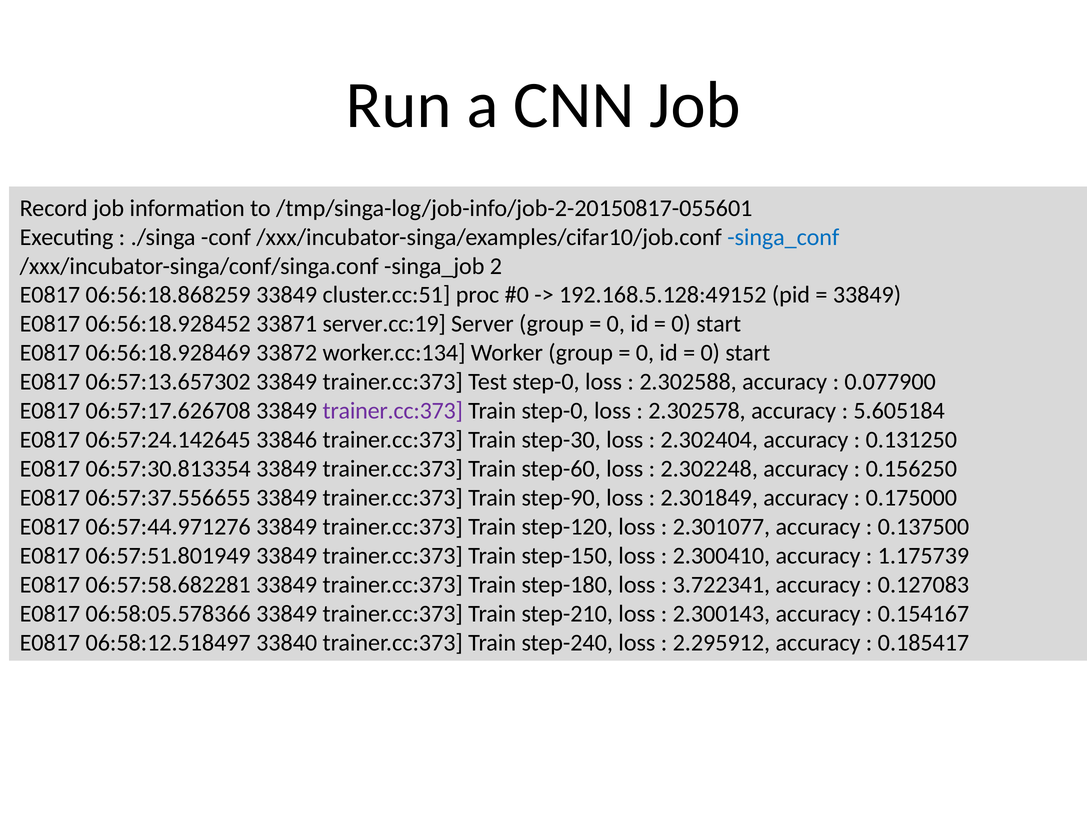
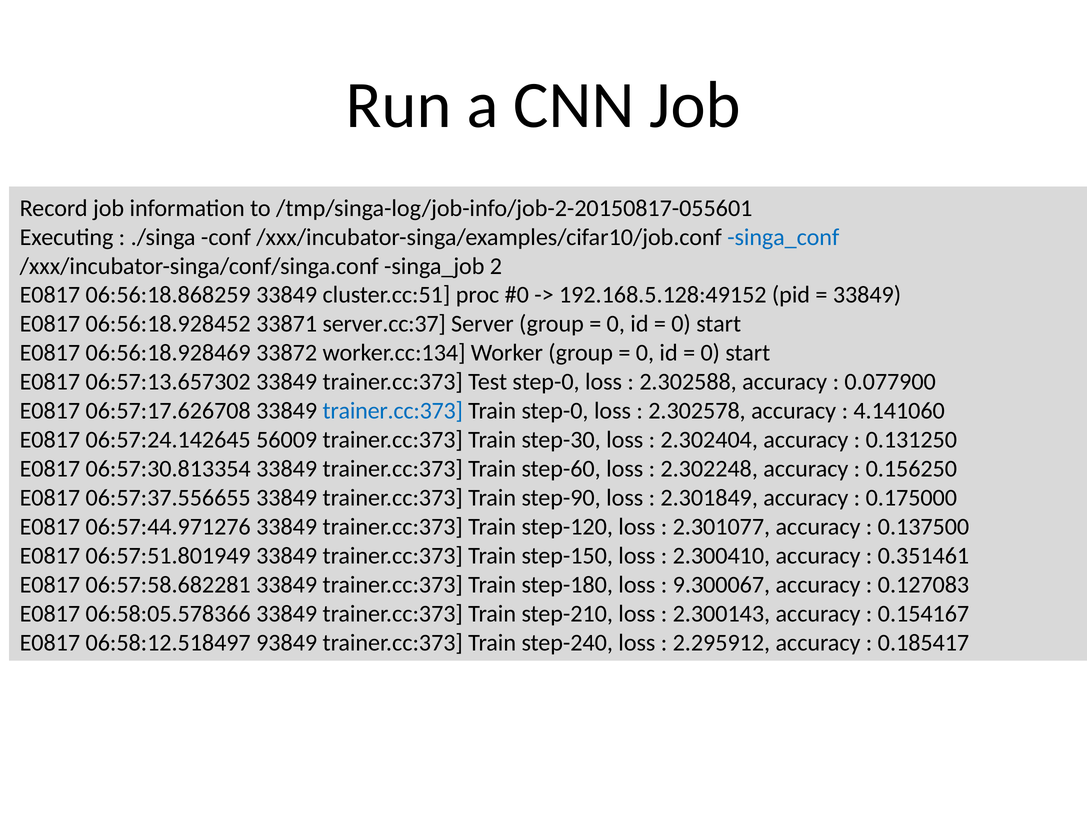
server.cc:19: server.cc:19 -> server.cc:37
trainer.cc:373 at (393, 411) colour: purple -> blue
5.605184: 5.605184 -> 4.141060
33846: 33846 -> 56009
1.175739: 1.175739 -> 0.351461
3.722341: 3.722341 -> 9.300067
33840: 33840 -> 93849
